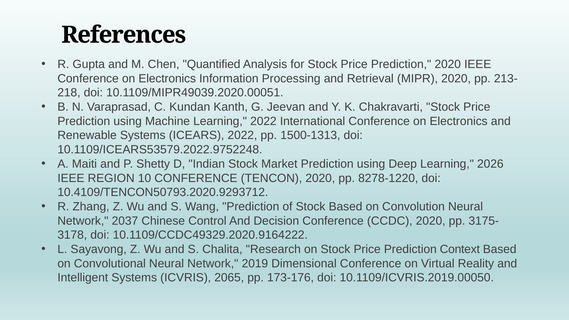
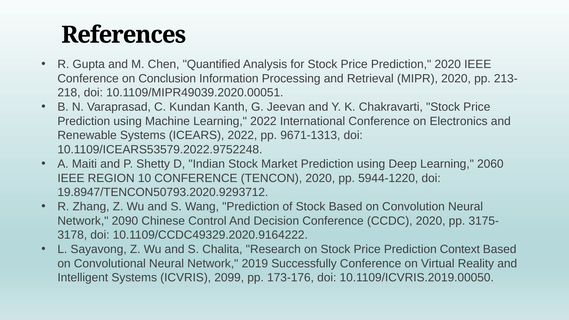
Electronics at (167, 79): Electronics -> Conclusion
1500-1313: 1500-1313 -> 9671-1313
2026: 2026 -> 2060
8278-1220: 8278-1220 -> 5944-1220
10.4109/TENCON50793.2020.9293712: 10.4109/TENCON50793.2020.9293712 -> 19.8947/TENCON50793.2020.9293712
2037: 2037 -> 2090
Dimensional: Dimensional -> Successfully
2065: 2065 -> 2099
